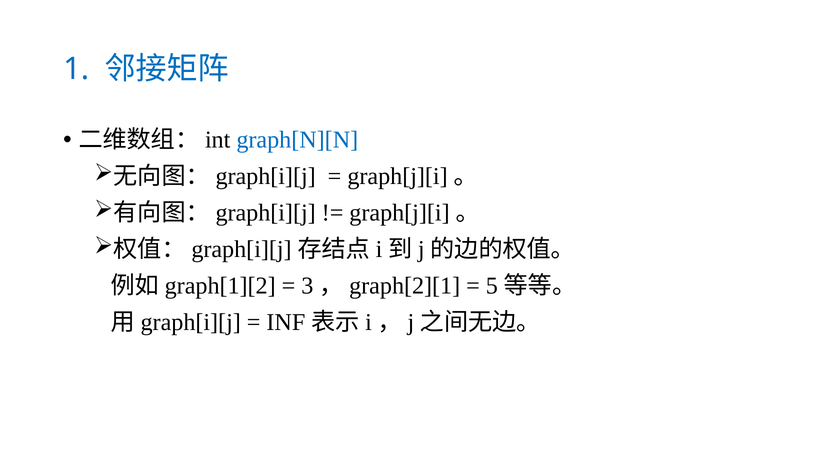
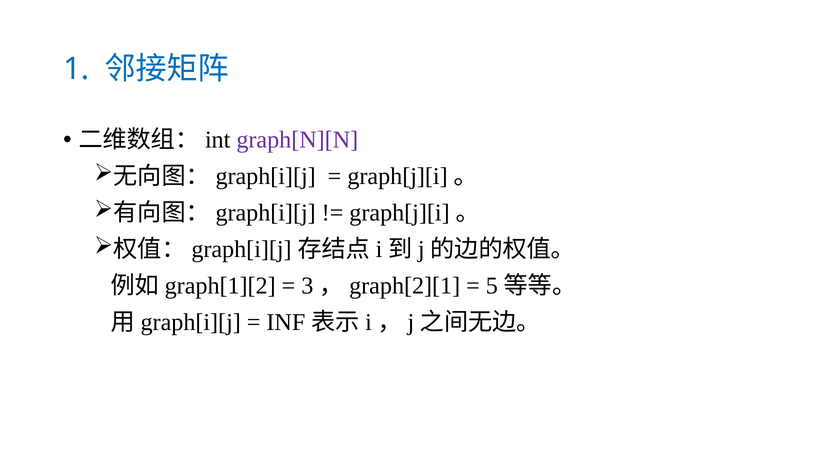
graph[N][N colour: blue -> purple
